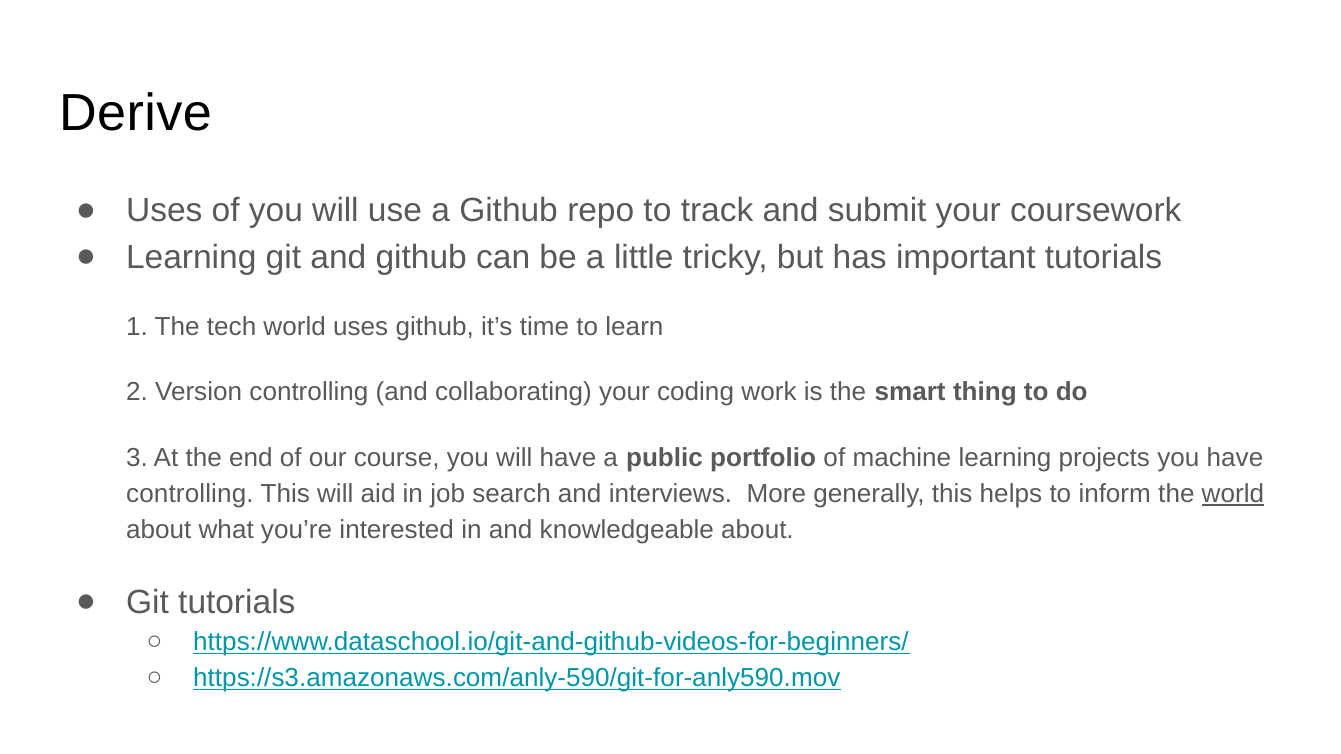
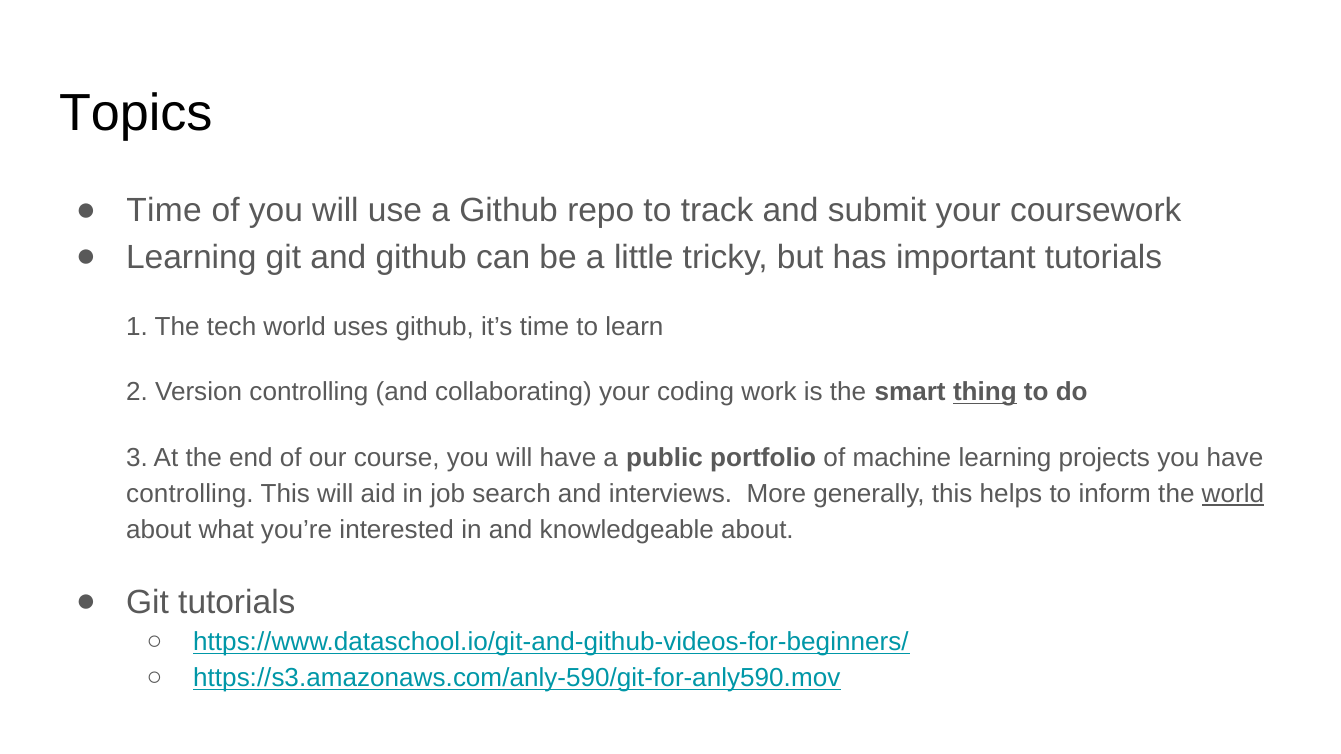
Derive: Derive -> Topics
Uses at (164, 211): Uses -> Time
thing underline: none -> present
